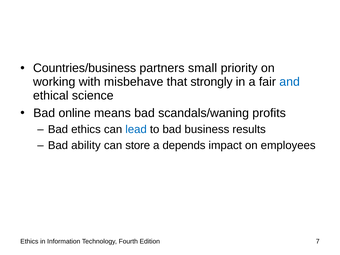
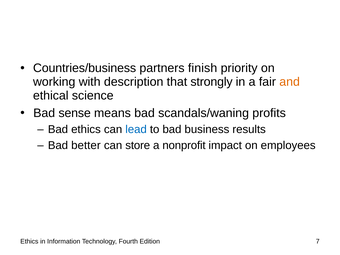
small: small -> finish
misbehave: misbehave -> description
and colour: blue -> orange
online: online -> sense
ability: ability -> better
depends: depends -> nonprofit
